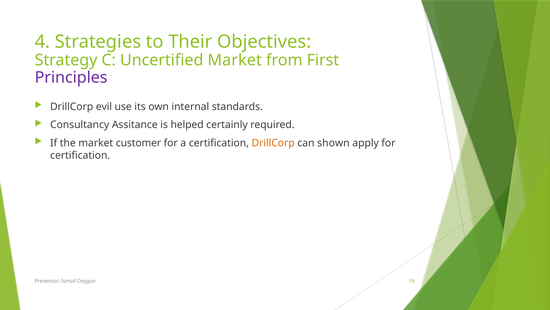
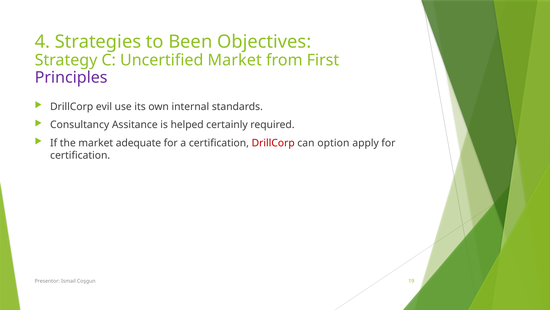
Their: Their -> Been
customer: customer -> adequate
DrillCorp at (273, 143) colour: orange -> red
shown: shown -> option
